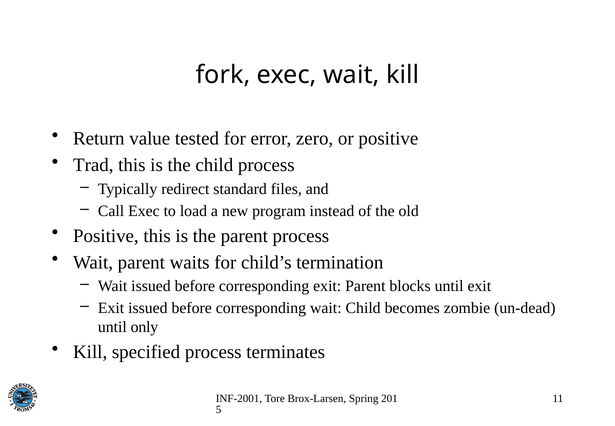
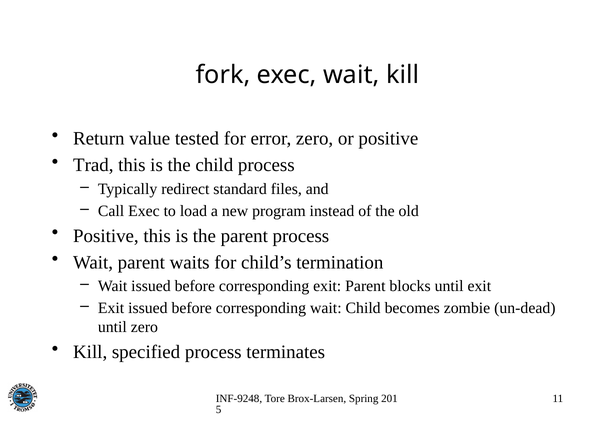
until only: only -> zero
INF-2001: INF-2001 -> INF-9248
